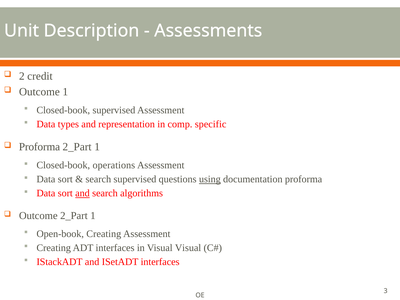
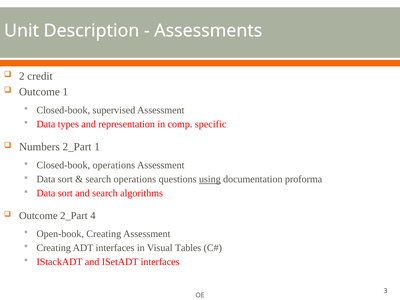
Proforma at (39, 147): Proforma -> Numbers
search supervised: supervised -> operations
and at (83, 193) underline: present -> none
Outcome 2_Part 1: 1 -> 4
Visual Visual: Visual -> Tables
